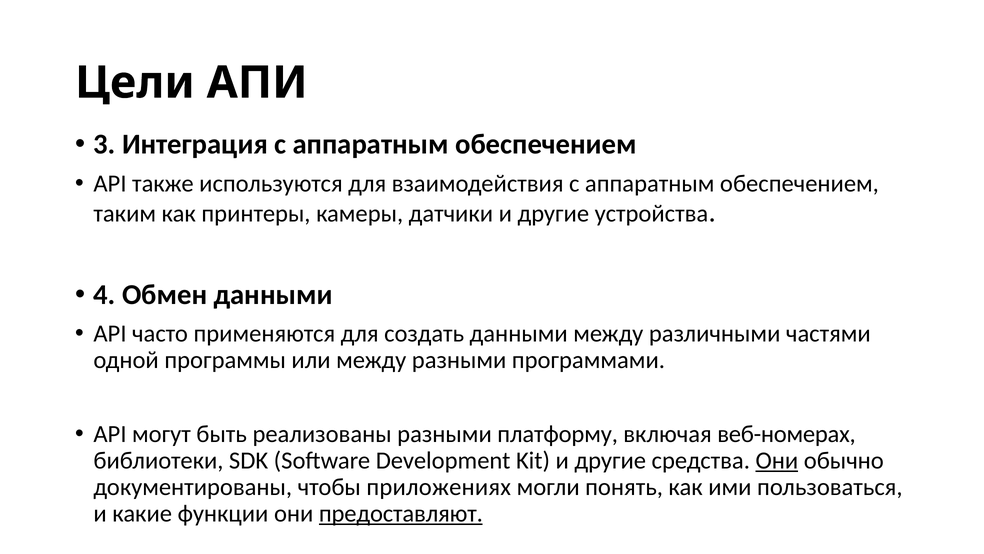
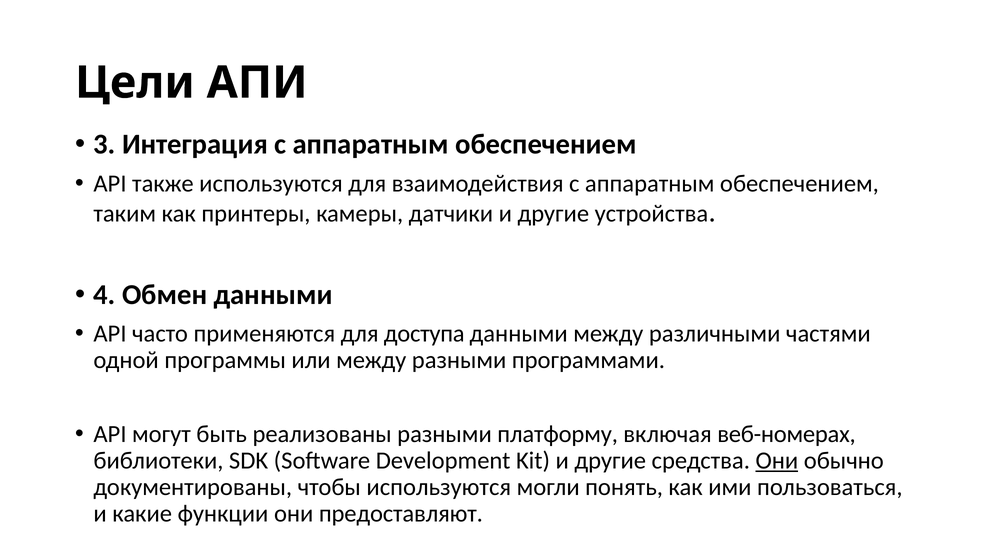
создать: создать -> доступа
чтобы приложениях: приложениях -> используются
предоставляют underline: present -> none
